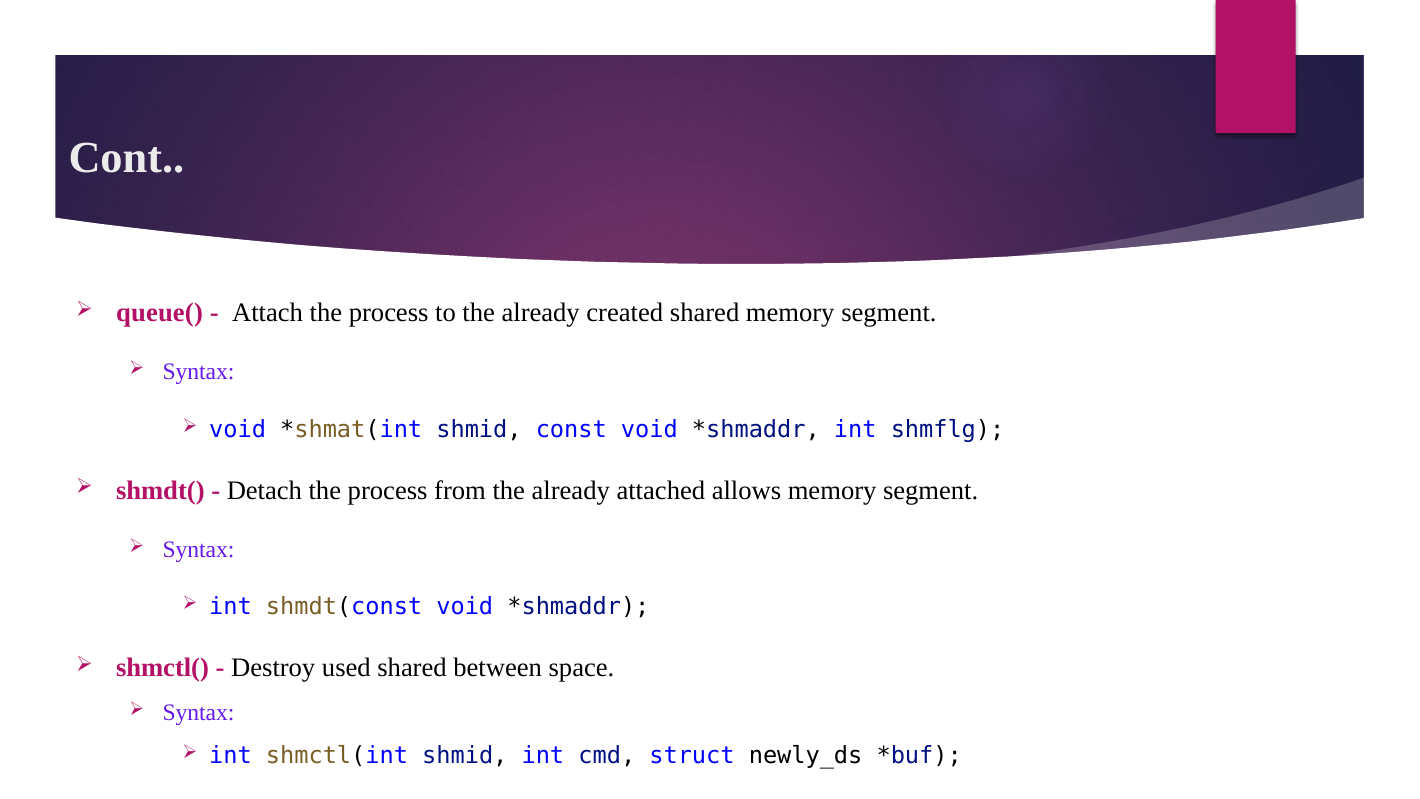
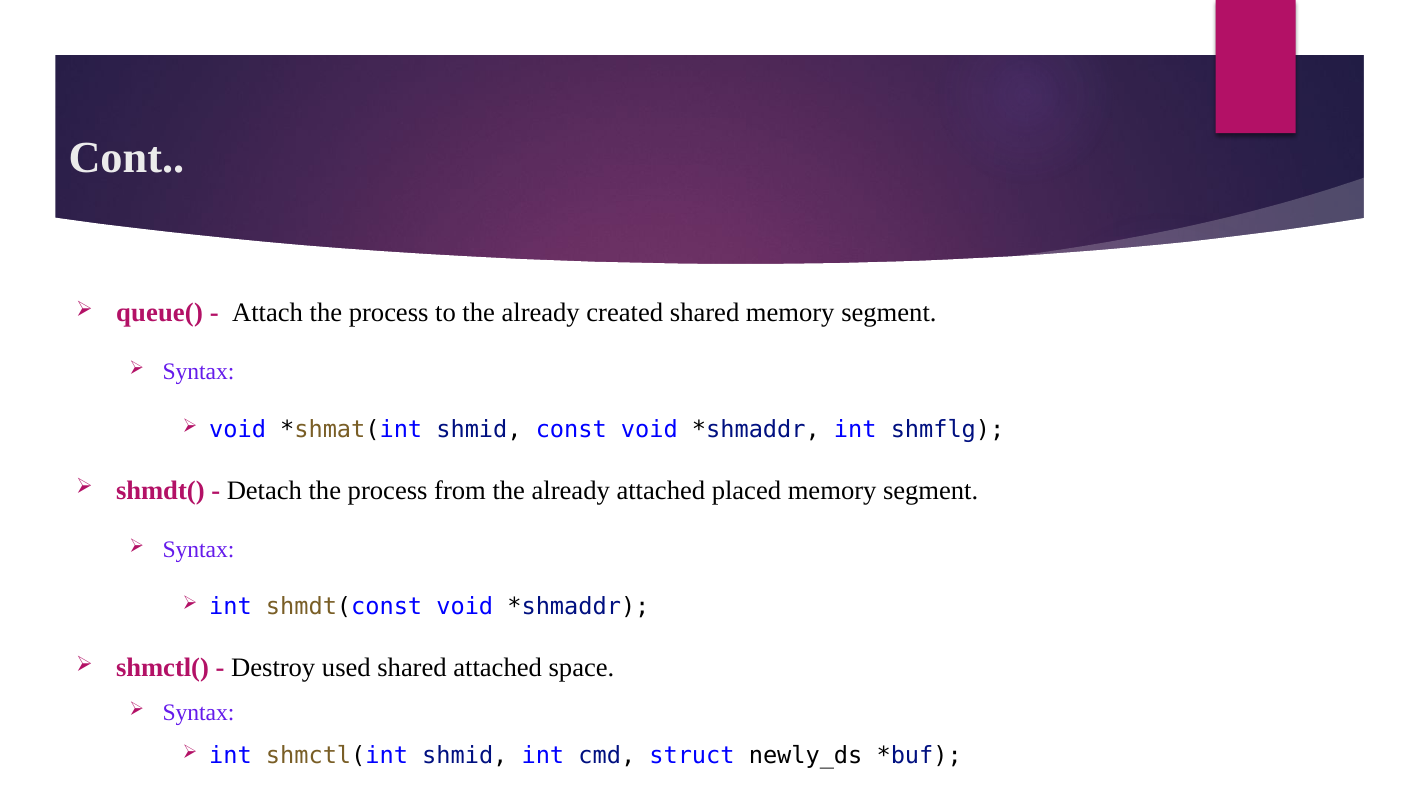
allows: allows -> placed
shared between: between -> attached
